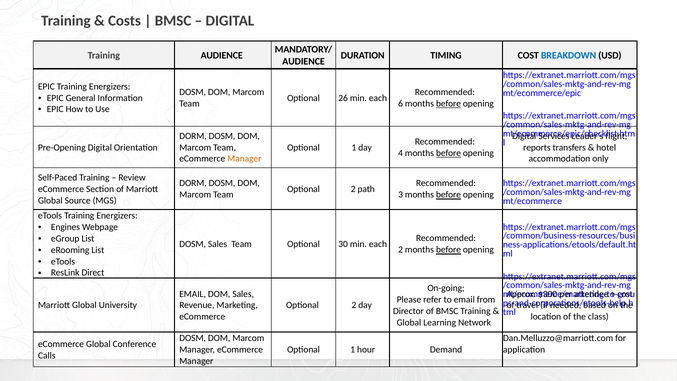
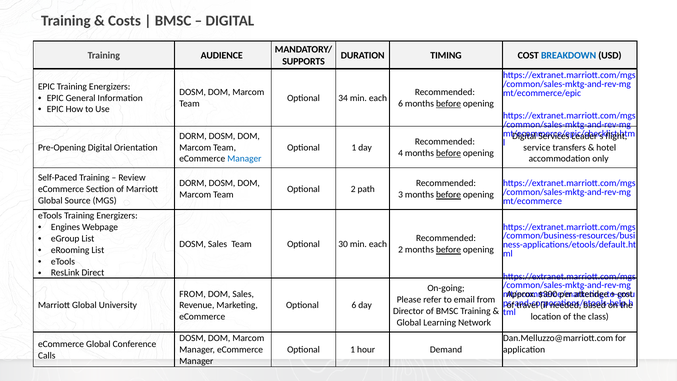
AUDIENCE at (304, 61): AUDIENCE -> SUPPORTS
26: 26 -> 34
reports: reports -> service
Manager at (244, 159) colour: orange -> blue
EMAIL at (193, 294): EMAIL -> FROM
2 at (354, 305): 2 -> 6
